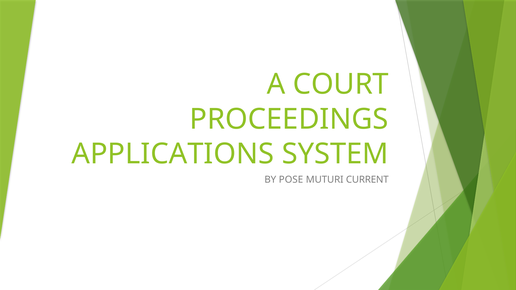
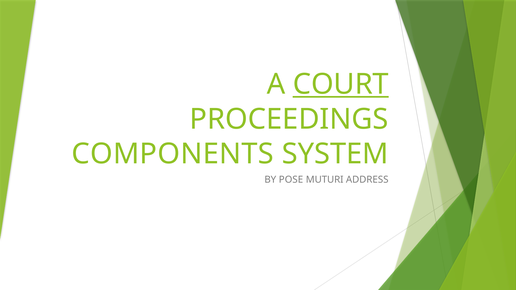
COURT underline: none -> present
APPLICATIONS: APPLICATIONS -> COMPONENTS
CURRENT: CURRENT -> ADDRESS
